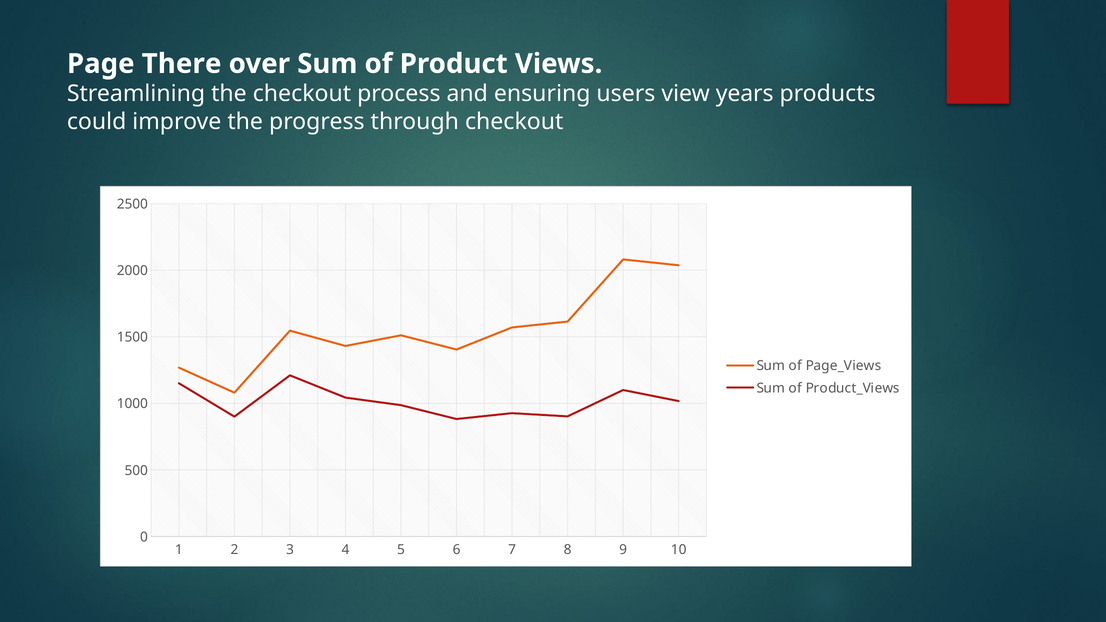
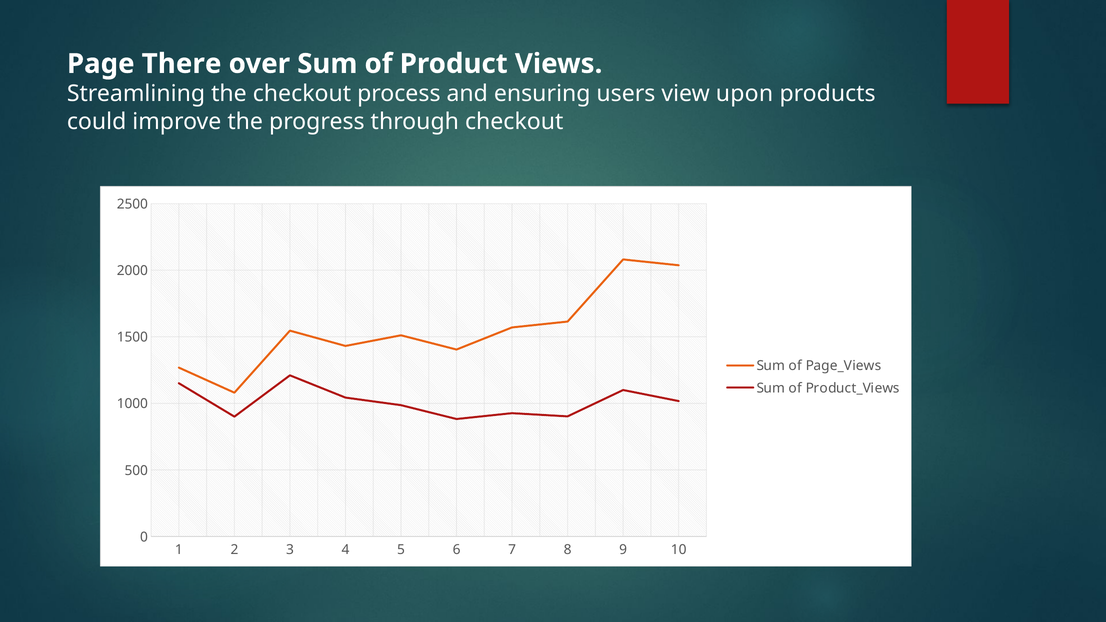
years: years -> upon
